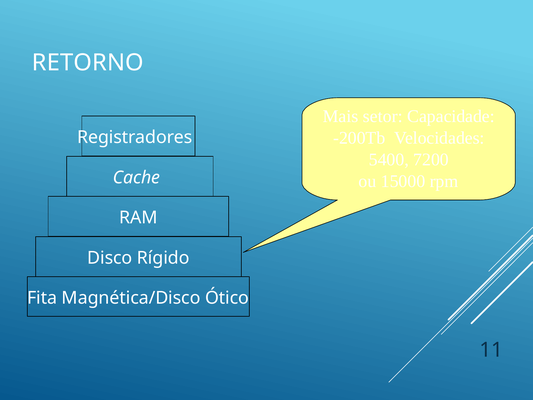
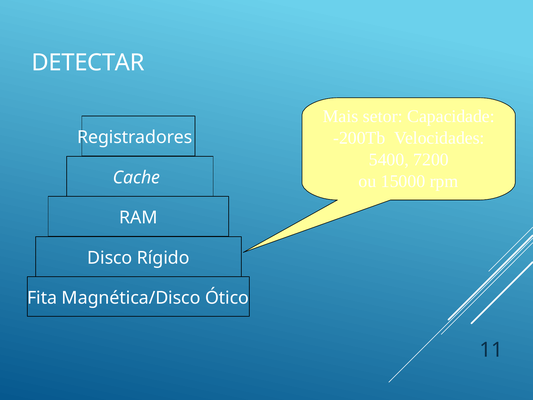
RETORNO: RETORNO -> DETECTAR
